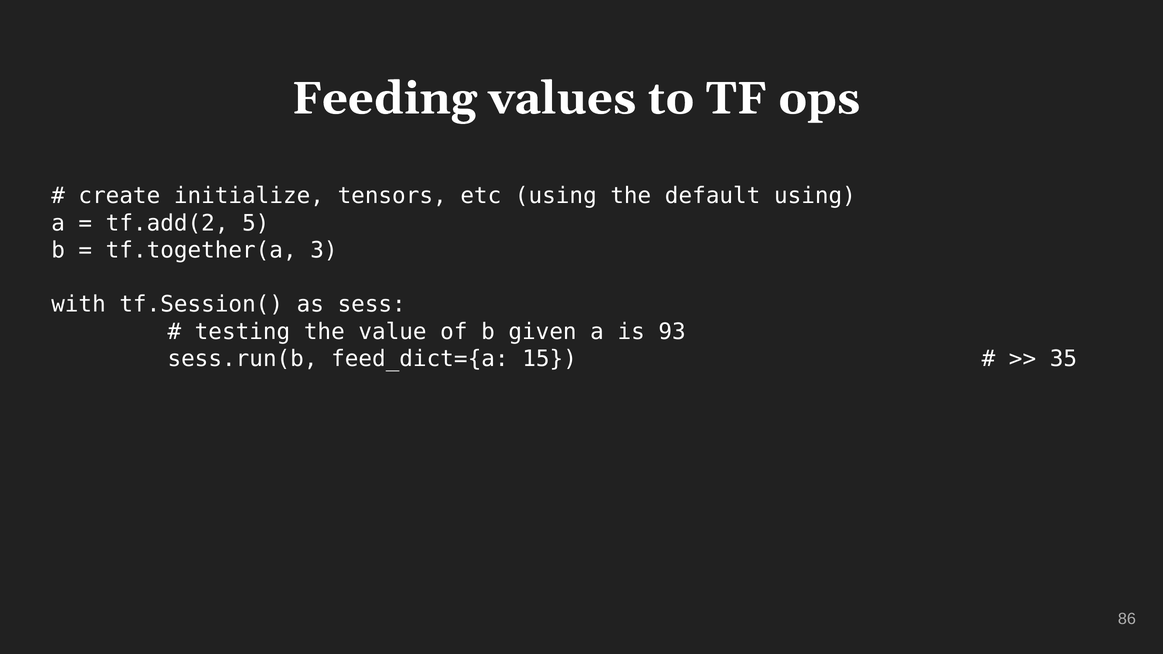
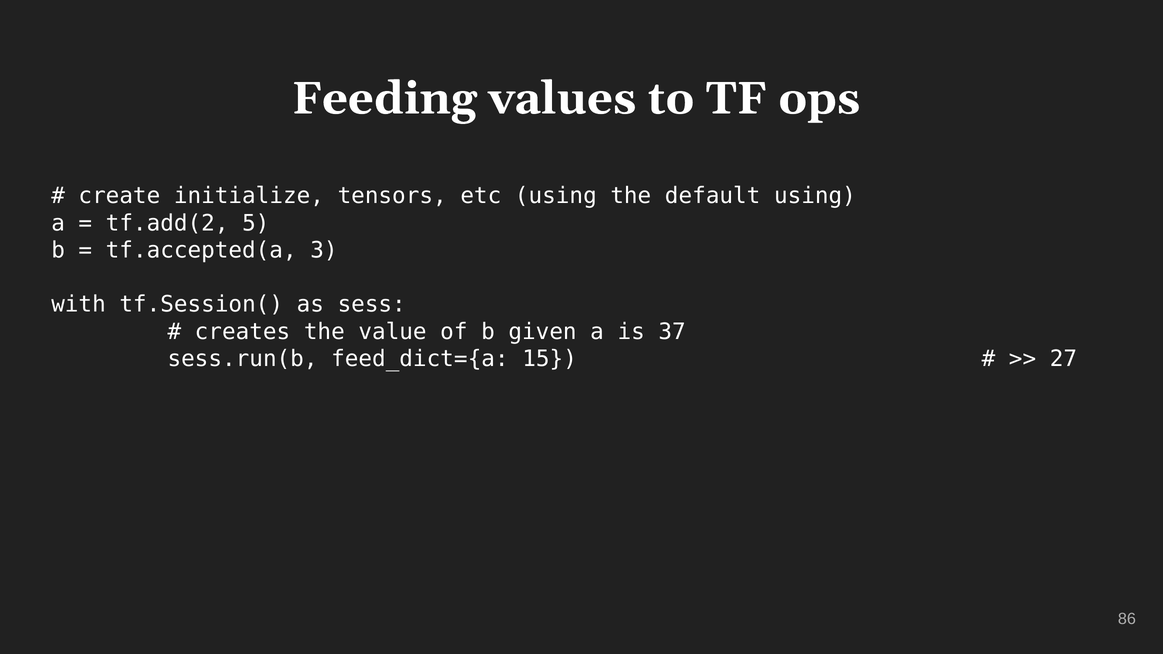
tf.together(a: tf.together(a -> tf.accepted(a
testing: testing -> creates
93: 93 -> 37
35: 35 -> 27
